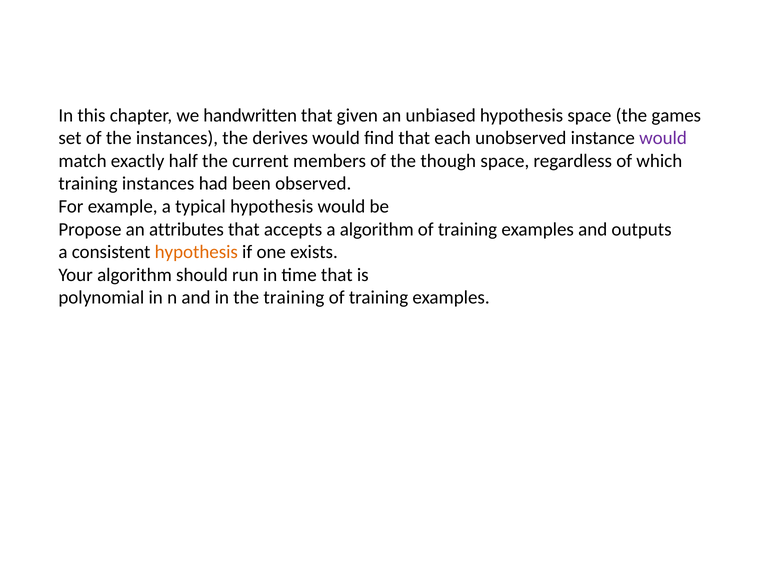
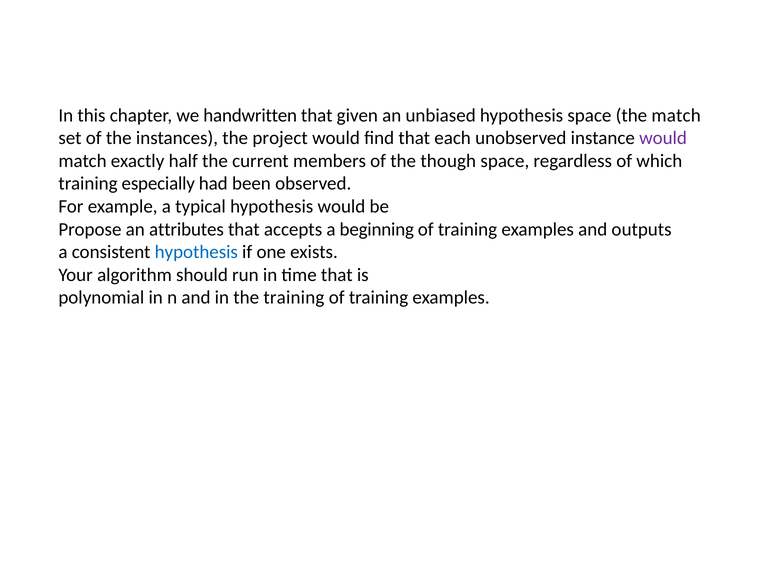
the games: games -> match
derives: derives -> project
training instances: instances -> especially
a algorithm: algorithm -> beginning
hypothesis at (196, 252) colour: orange -> blue
